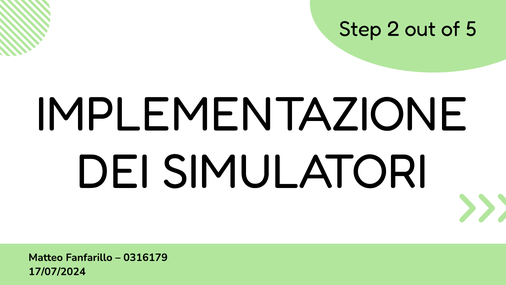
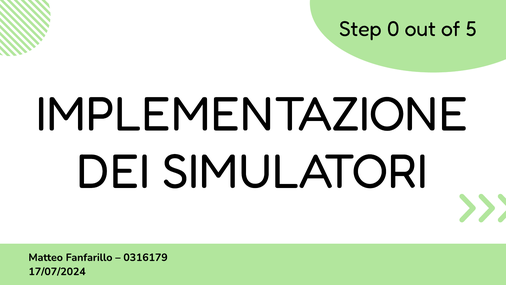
2: 2 -> 0
